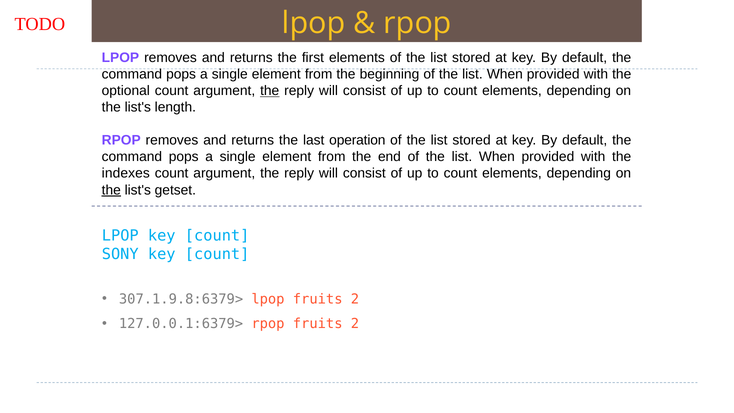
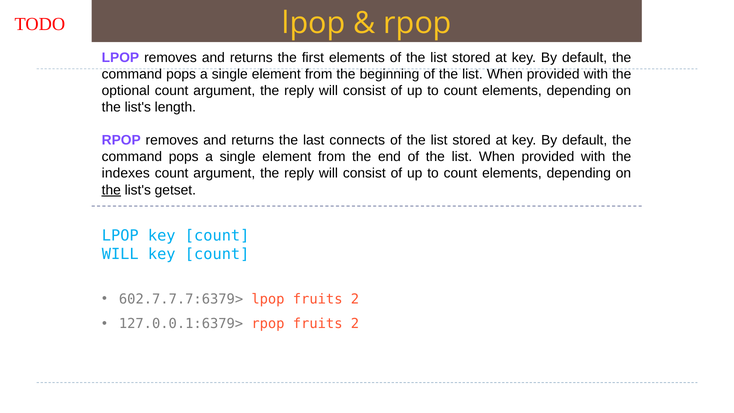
the at (270, 91) underline: present -> none
operation: operation -> connects
SONY at (120, 254): SONY -> WILL
307.1.9.8:6379>: 307.1.9.8:6379> -> 602.7.7.7:6379>
